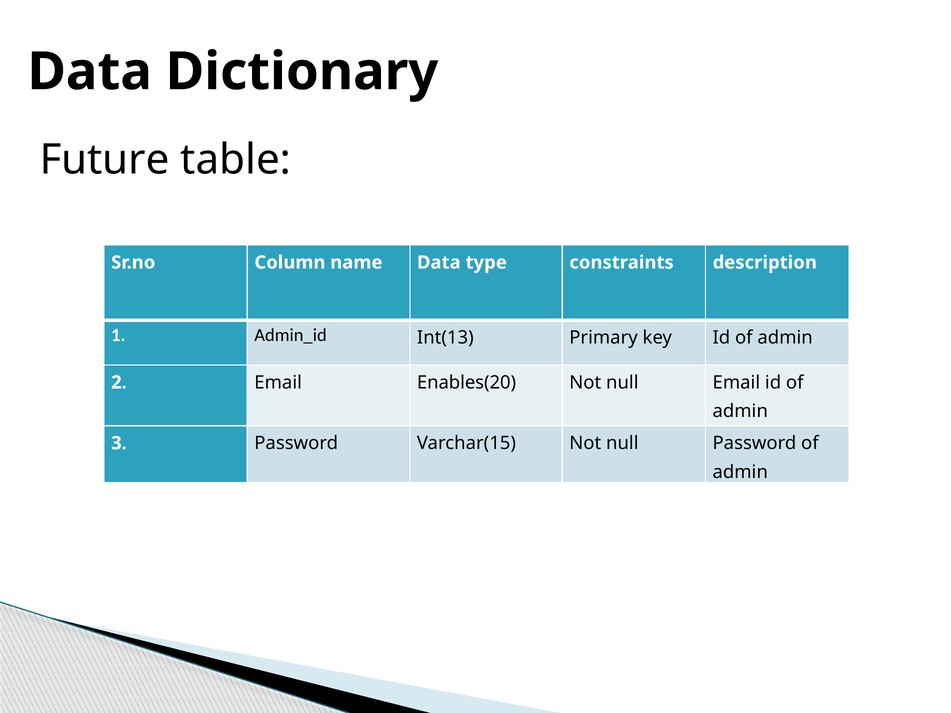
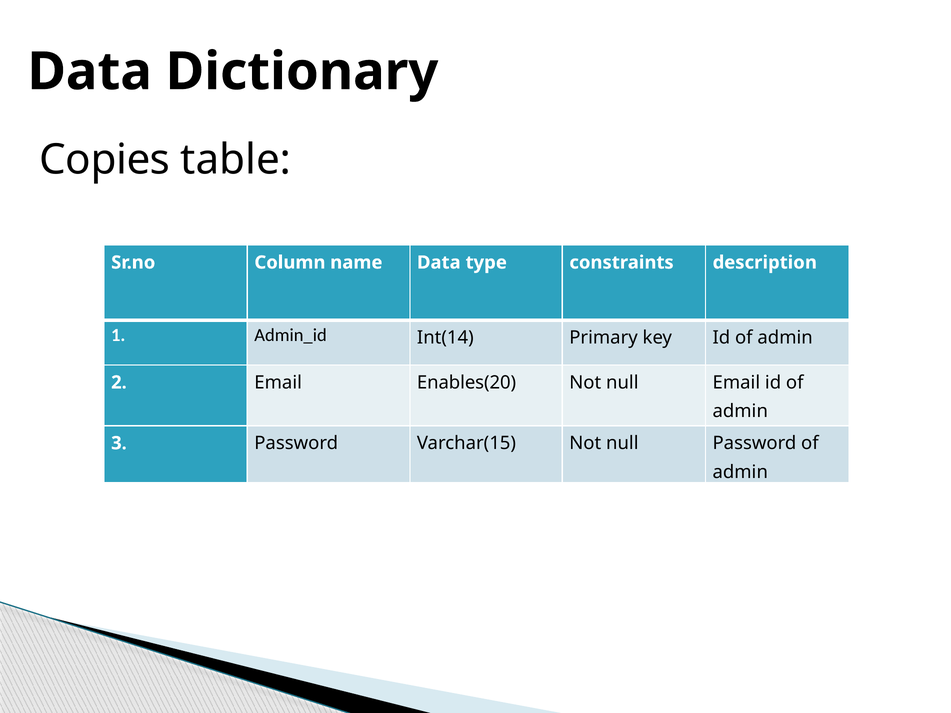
Future: Future -> Copies
Int(13: Int(13 -> Int(14
